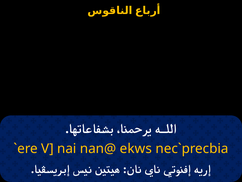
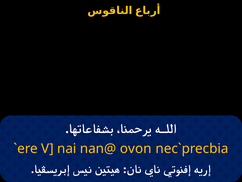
ekws: ekws -> ovon
